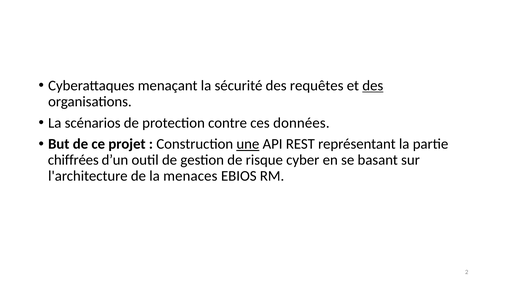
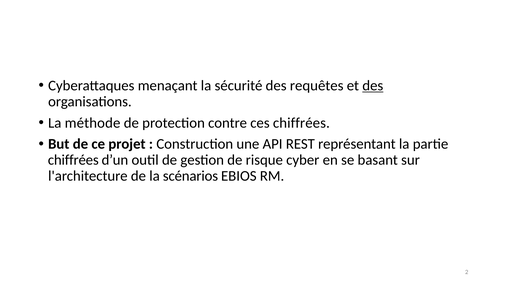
scénarios: scénarios -> méthode
ces données: données -> chiffrées
une underline: present -> none
menaces: menaces -> scénarios
